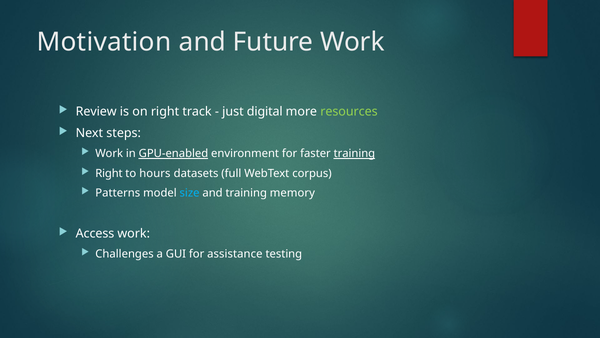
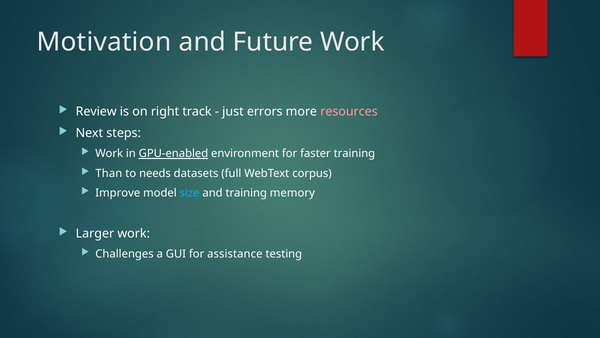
digital: digital -> errors
resources colour: light green -> pink
training at (354, 153) underline: present -> none
Right at (109, 173): Right -> Than
hours: hours -> needs
Patterns: Patterns -> Improve
Access: Access -> Larger
